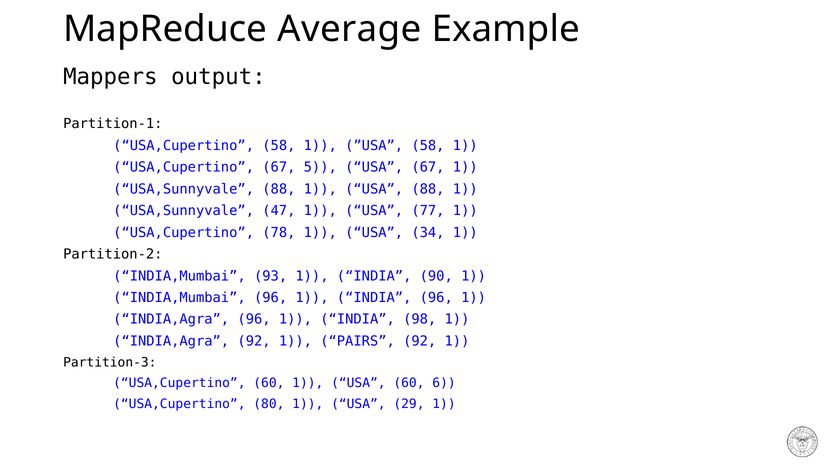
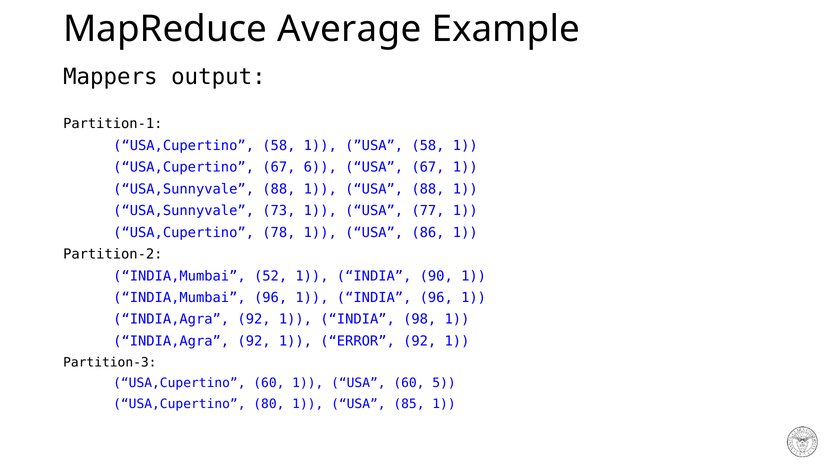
5: 5 -> 6
47: 47 -> 73
34: 34 -> 86
93: 93 -> 52
96 at (254, 319): 96 -> 92
PAIRS: PAIRS -> ERROR
6: 6 -> 5
29: 29 -> 85
